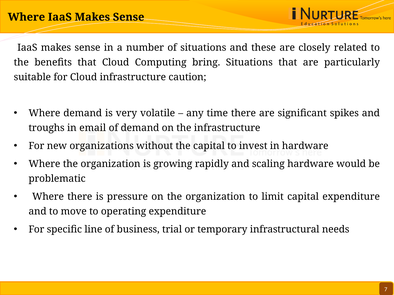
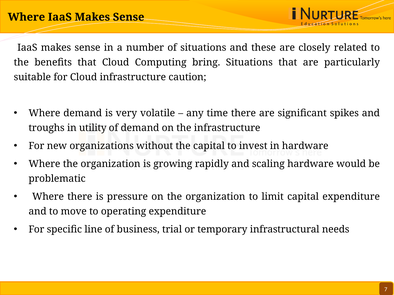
email: email -> utility
